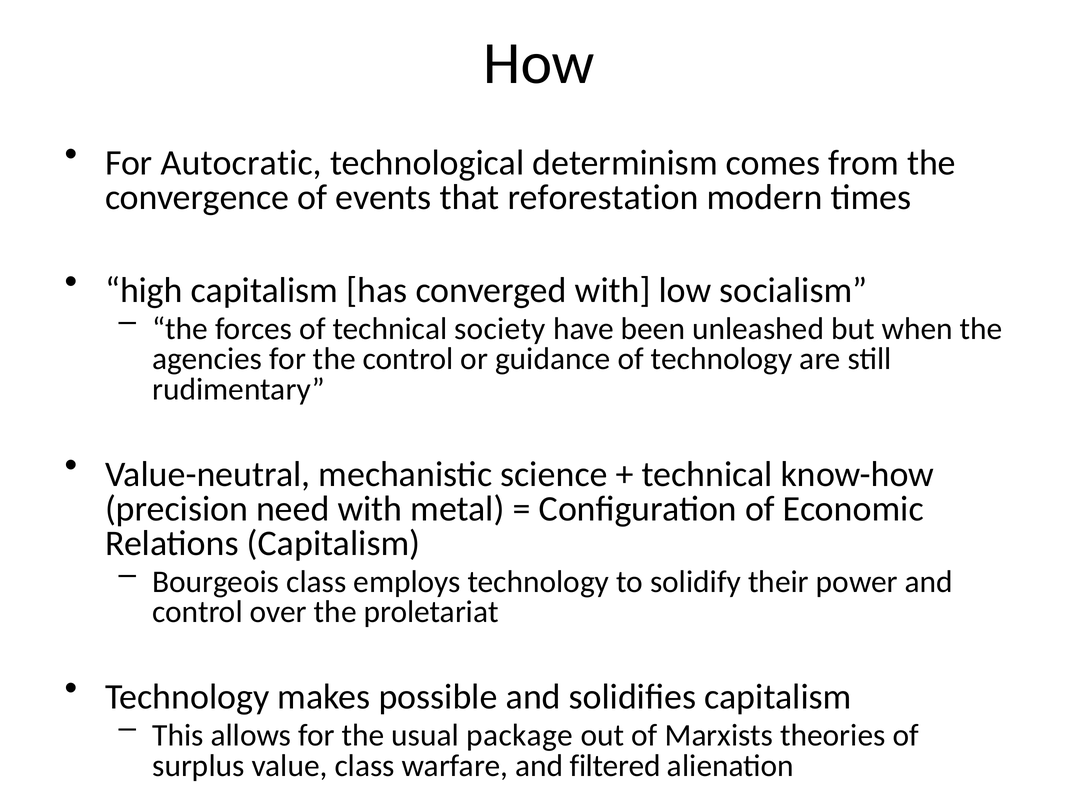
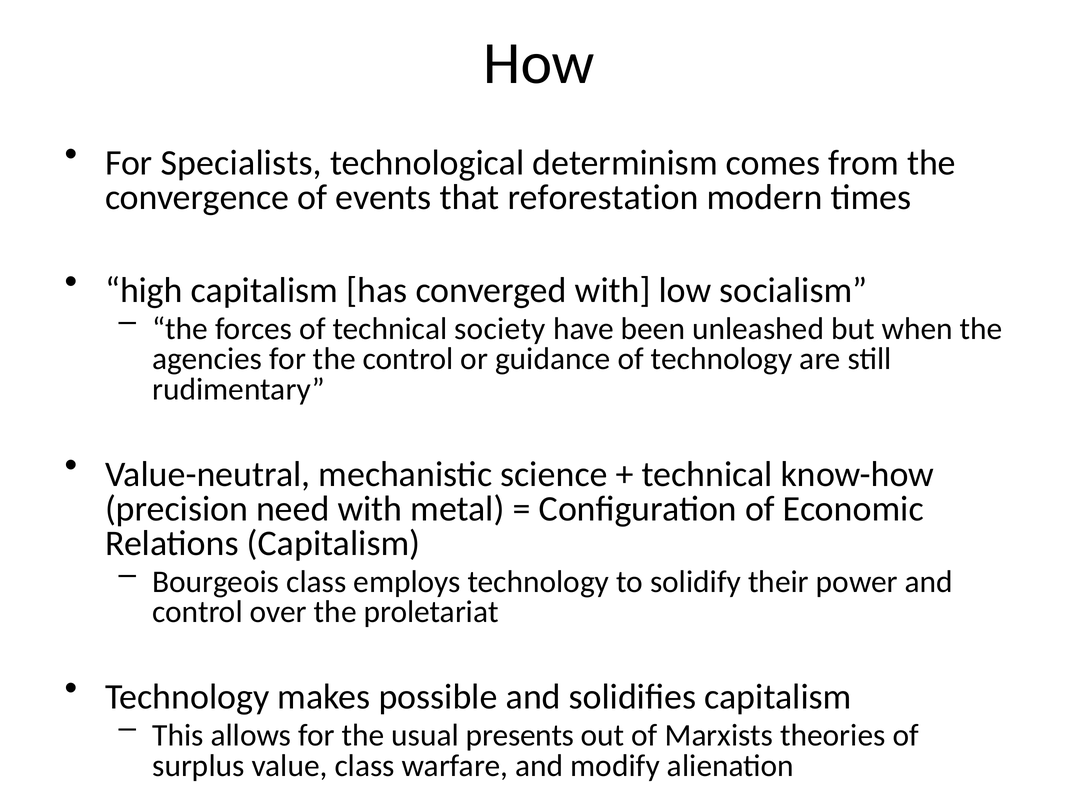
Autocratic: Autocratic -> Specialists
package: package -> presents
filtered: filtered -> modify
